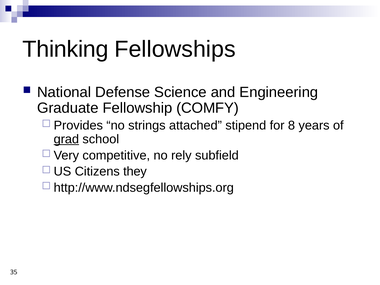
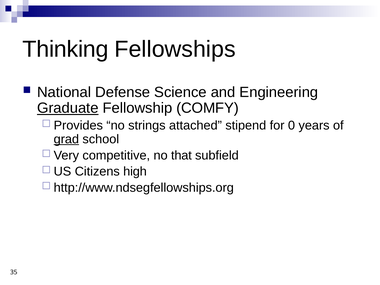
Graduate underline: none -> present
8: 8 -> 0
rely: rely -> that
they: they -> high
